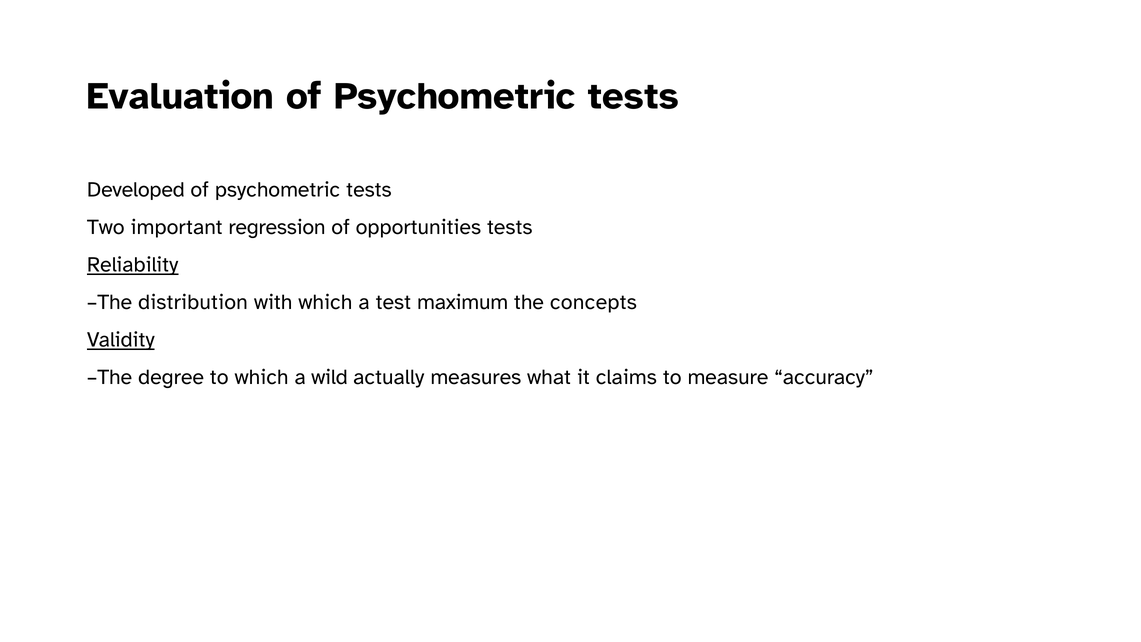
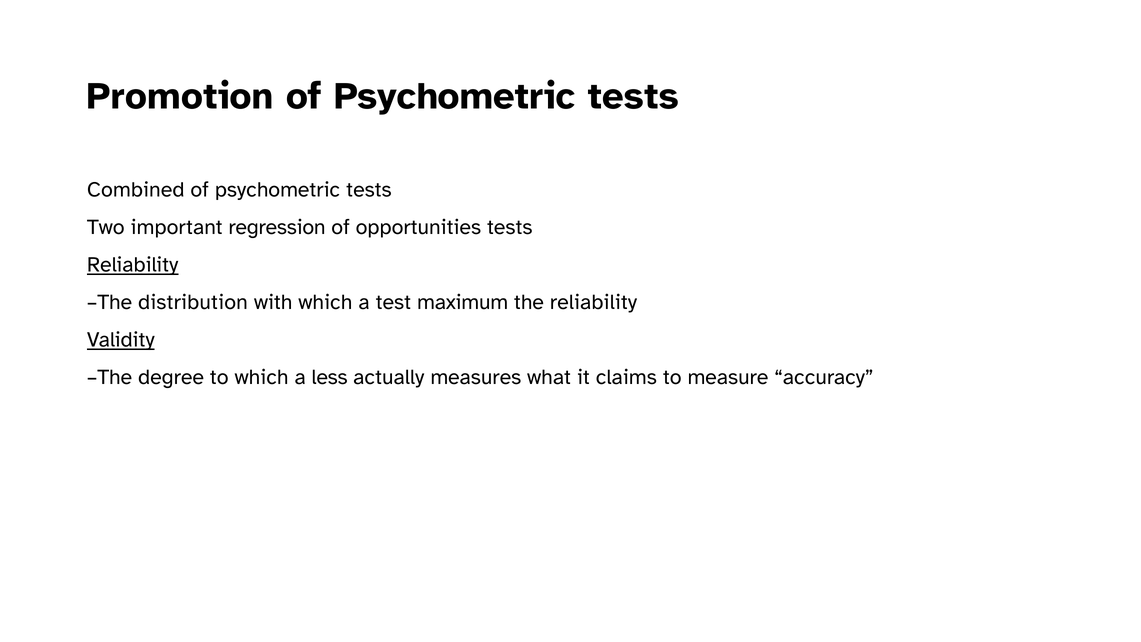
Evaluation: Evaluation -> Promotion
Developed: Developed -> Combined
the concepts: concepts -> reliability
wild: wild -> less
